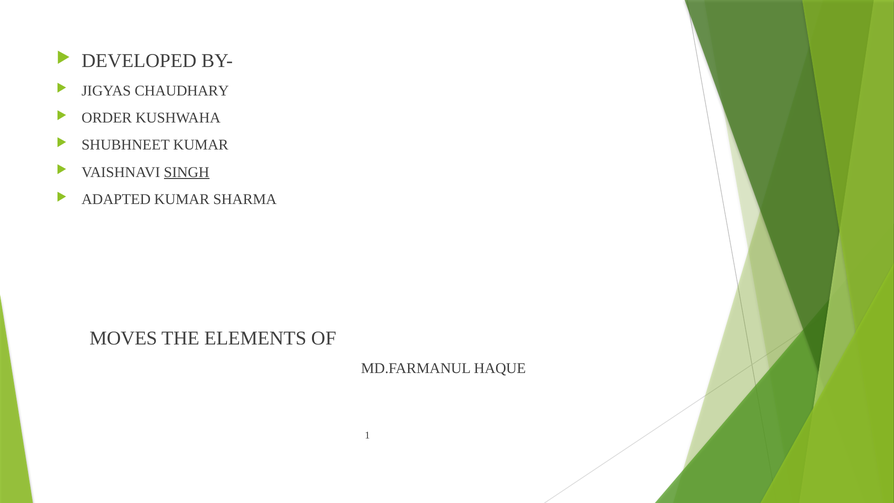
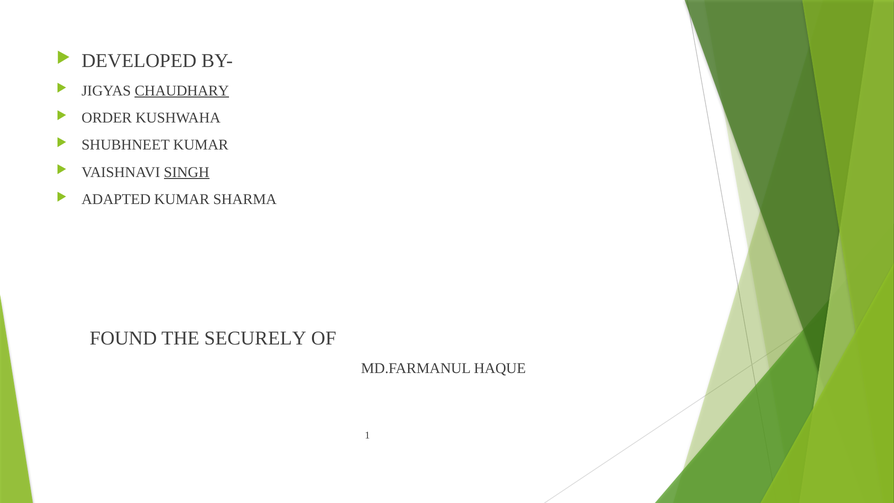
CHAUDHARY underline: none -> present
MOVES: MOVES -> FOUND
ELEMENTS: ELEMENTS -> SECURELY
